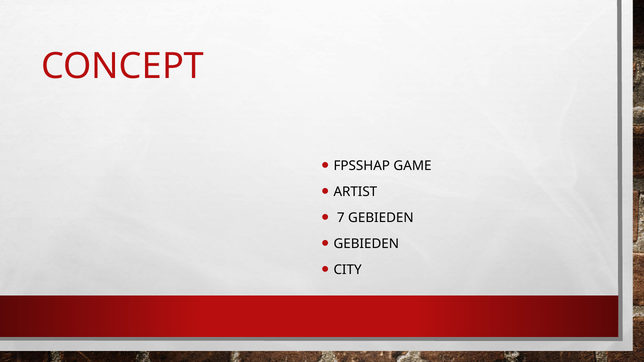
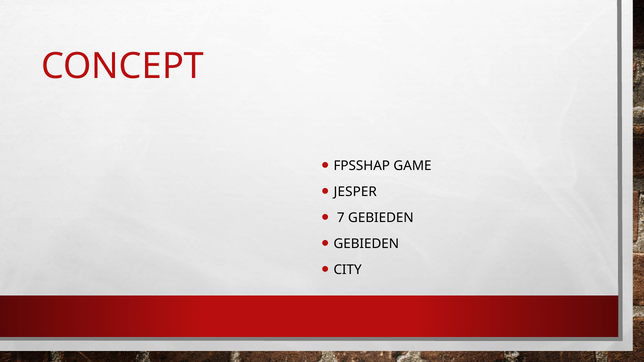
ARTIST: ARTIST -> JESPER
